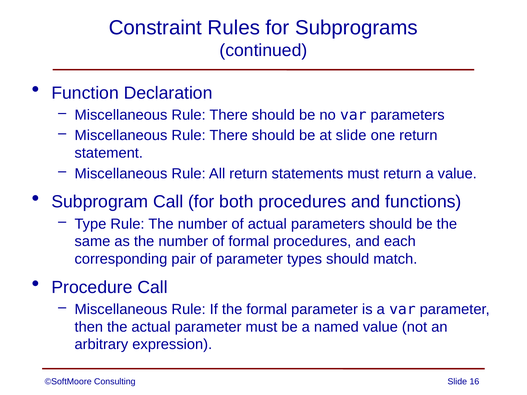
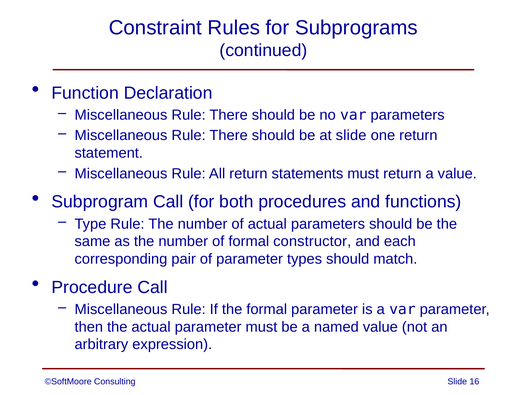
formal procedures: procedures -> constructor
